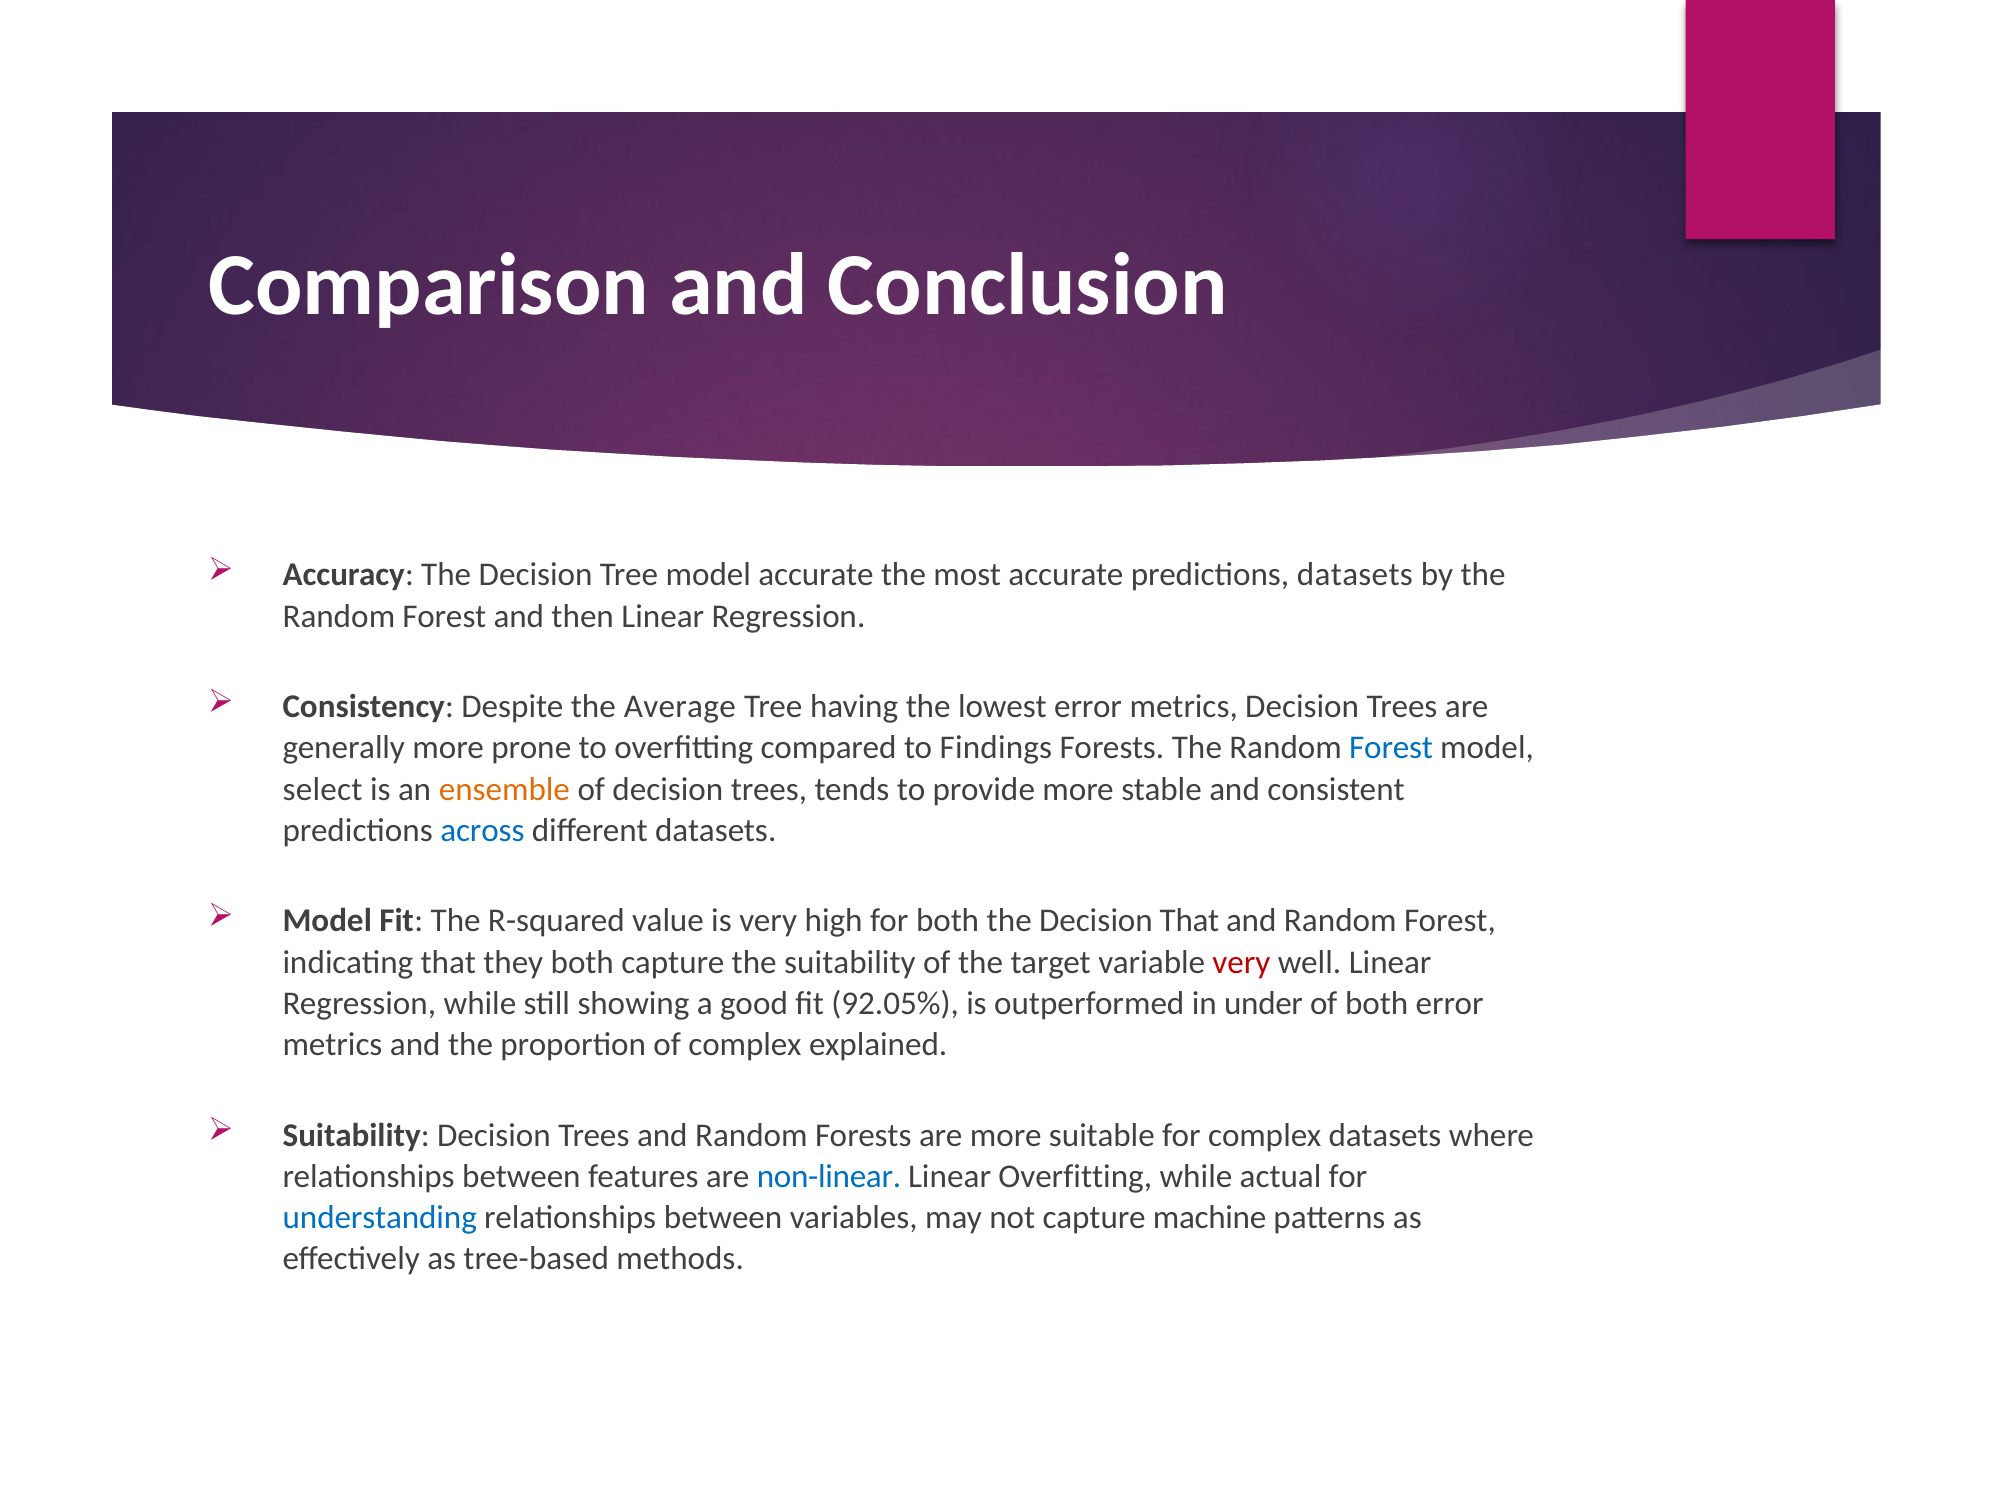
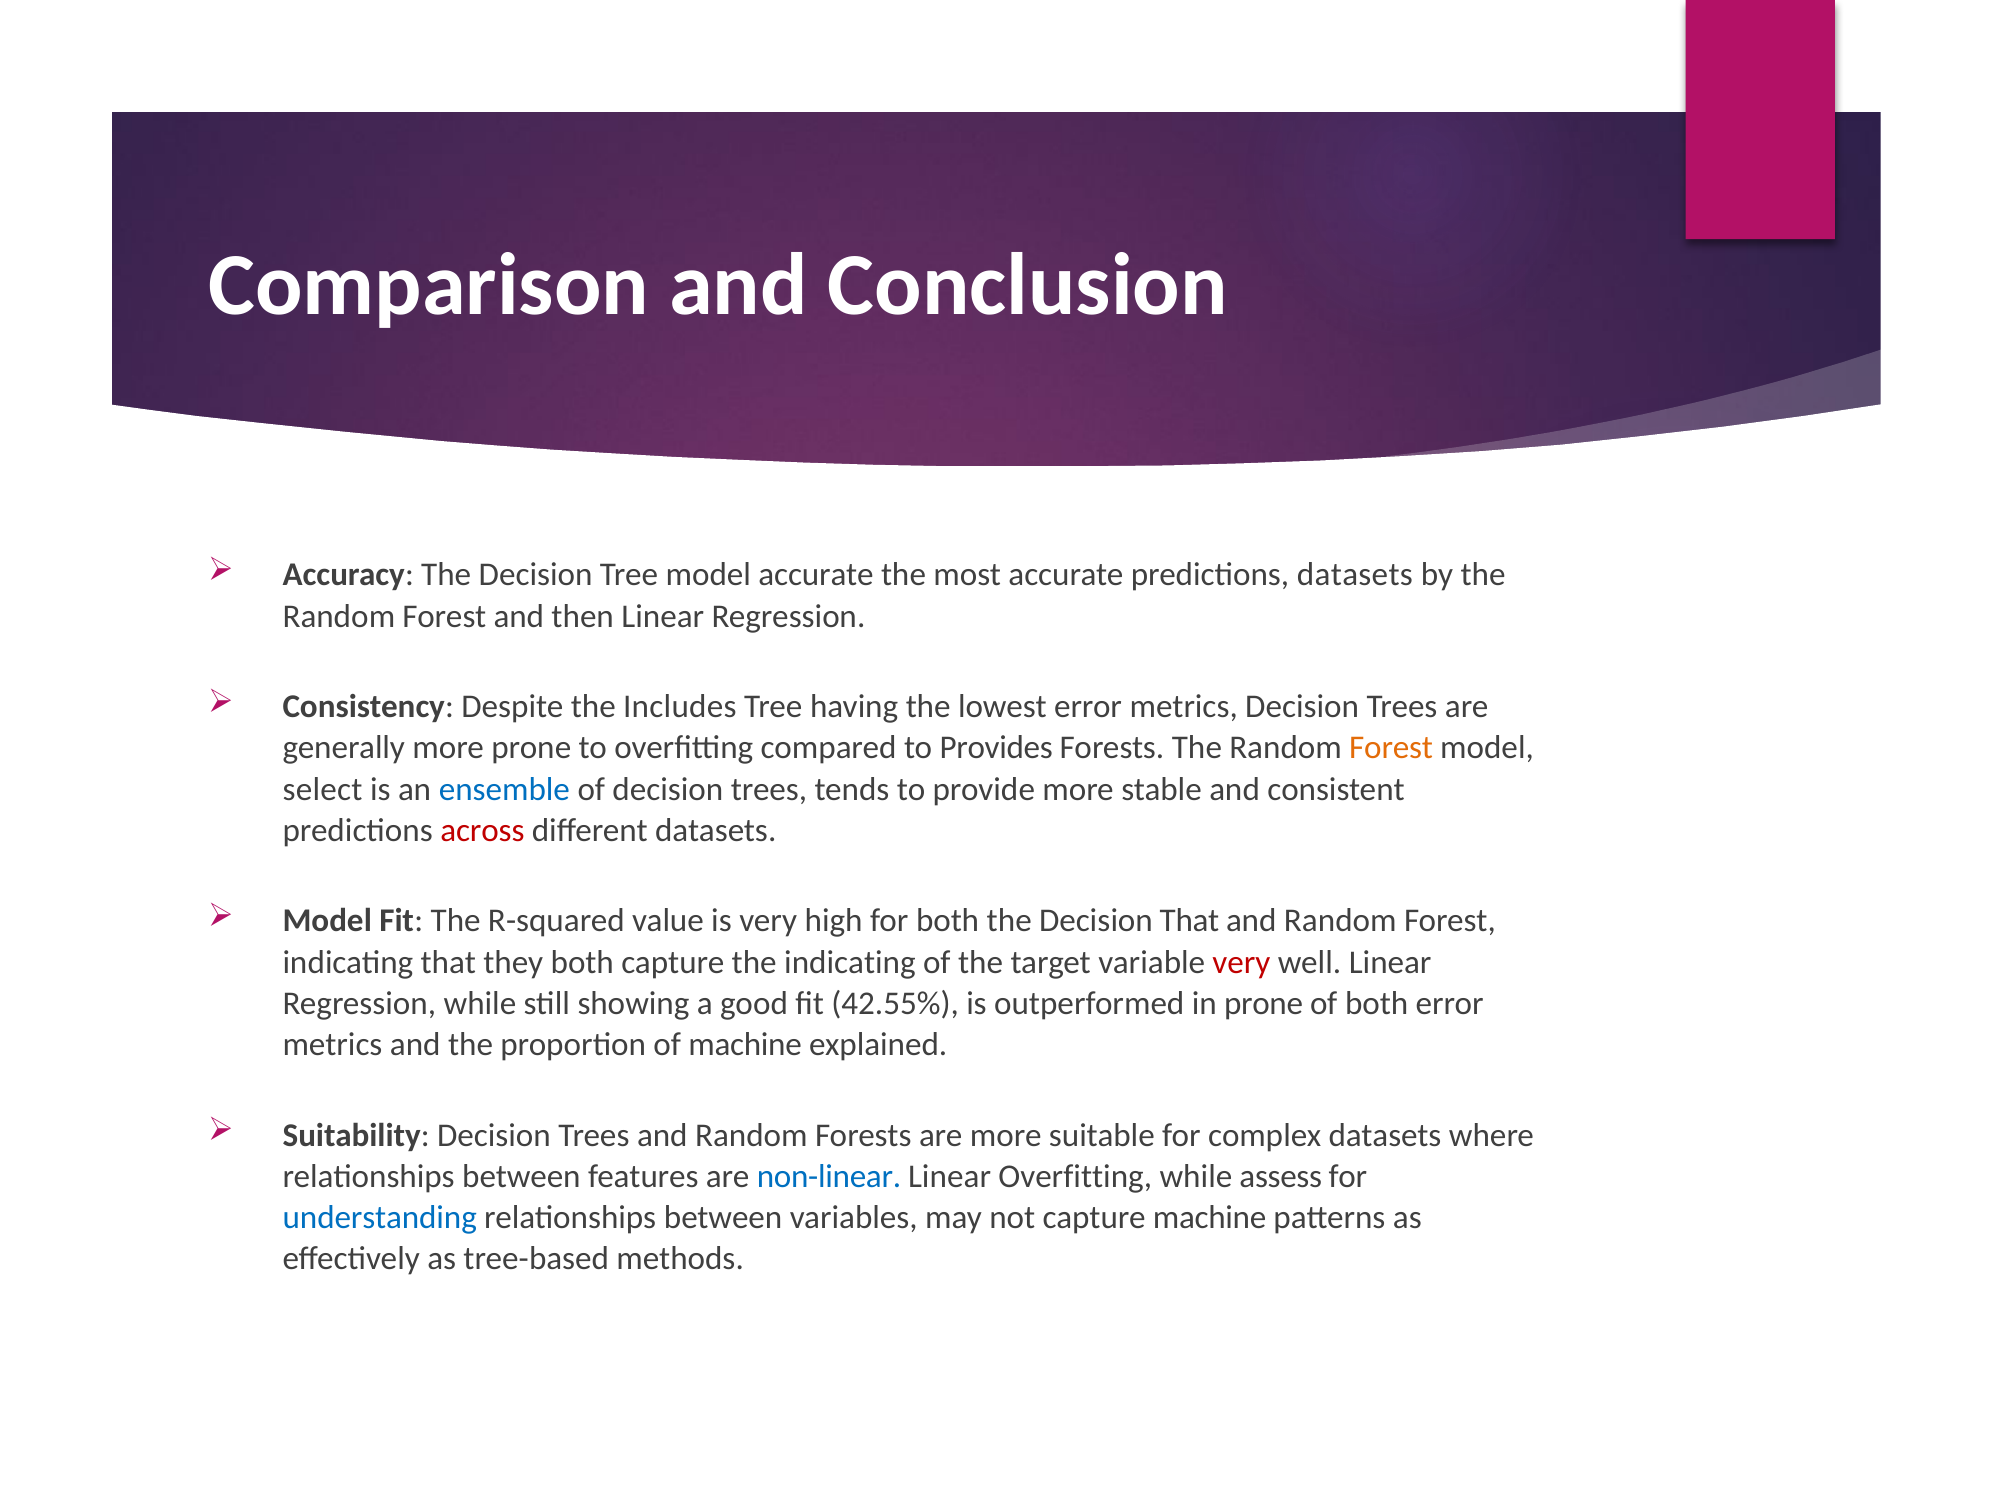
Average: Average -> Includes
Findings: Findings -> Provides
Forest at (1391, 748) colour: blue -> orange
ensemble colour: orange -> blue
across colour: blue -> red
the suitability: suitability -> indicating
92.05%: 92.05% -> 42.55%
in under: under -> prone
of complex: complex -> machine
actual: actual -> assess
